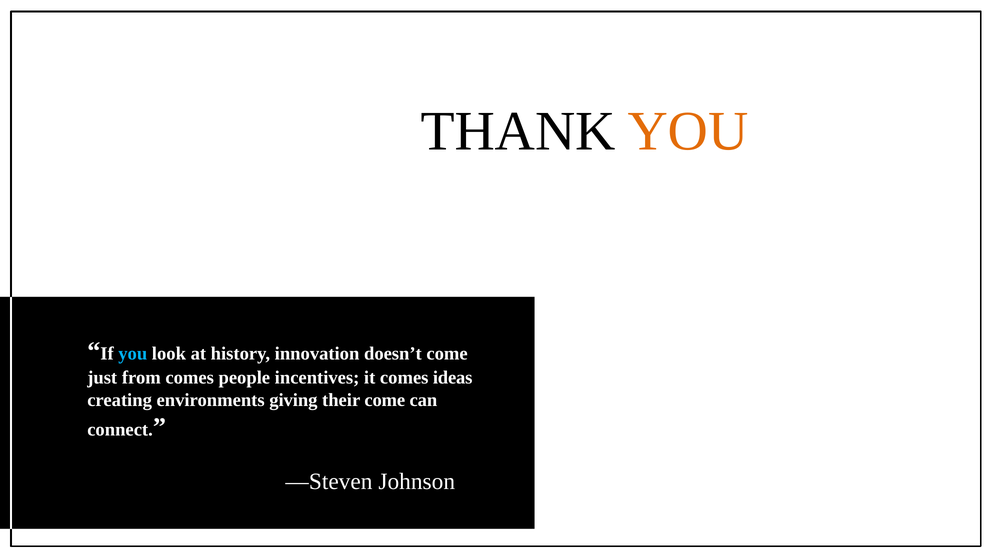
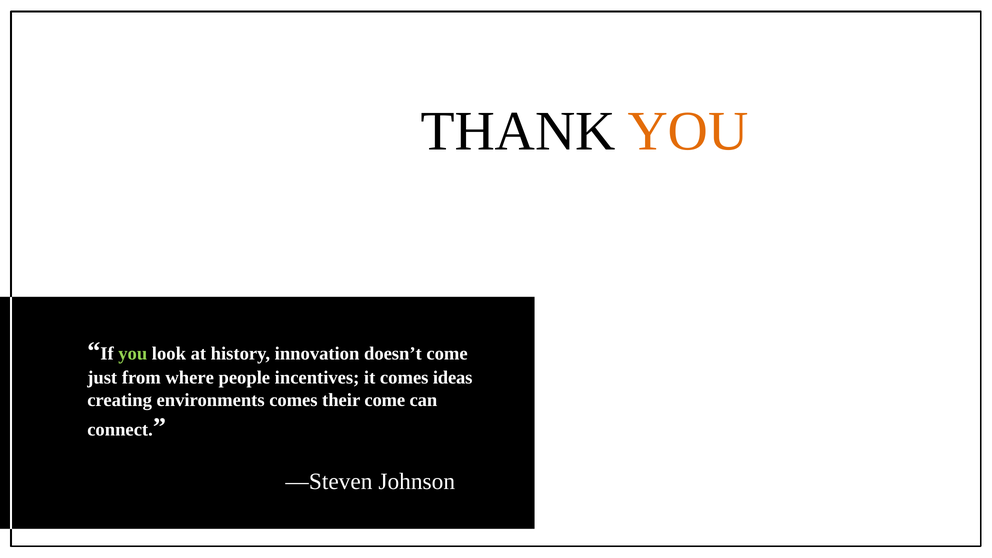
you at (133, 354) colour: light blue -> light green
from comes: comes -> where
environments giving: giving -> comes
